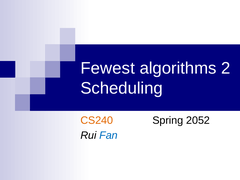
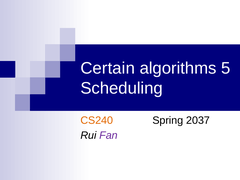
Fewest: Fewest -> Certain
2: 2 -> 5
2052: 2052 -> 2037
Fan colour: blue -> purple
